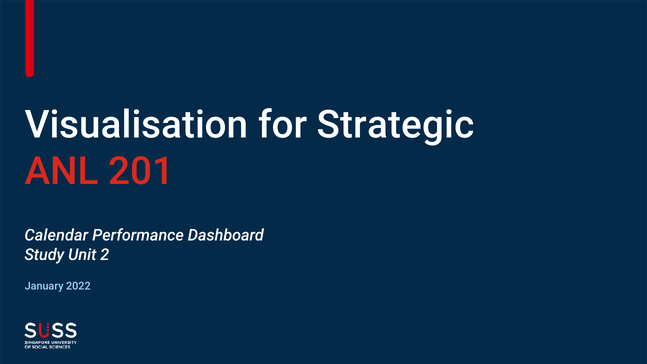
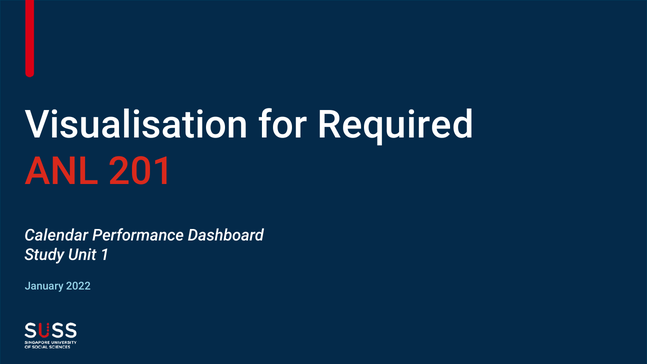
Strategic: Strategic -> Required
2: 2 -> 1
